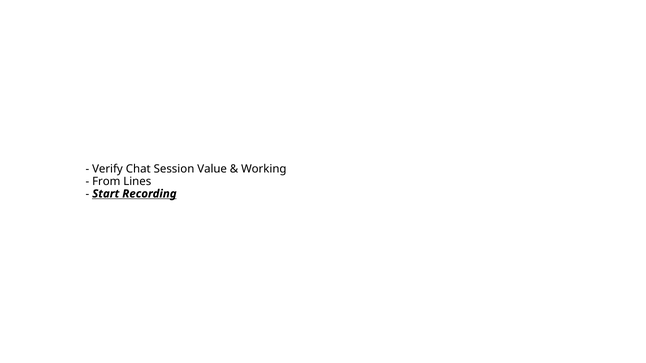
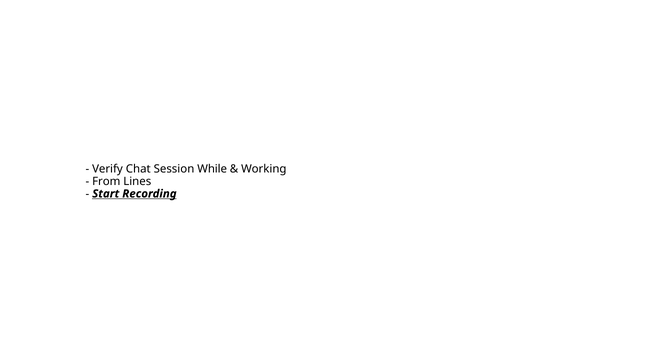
Value: Value -> While
